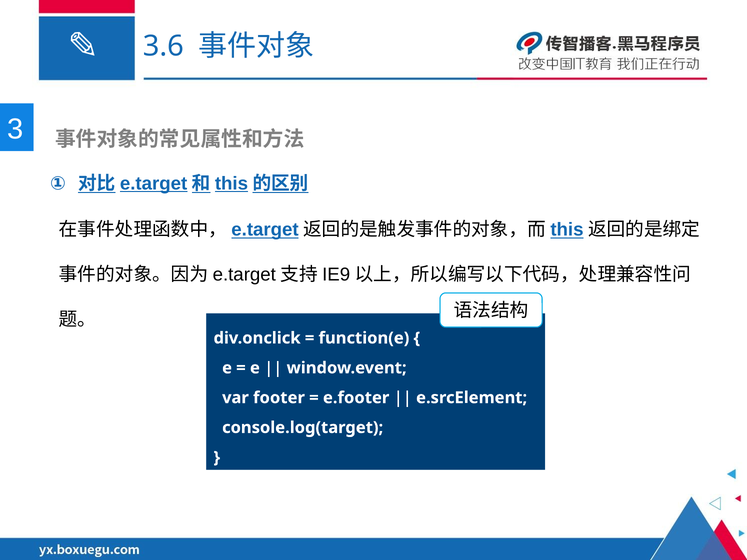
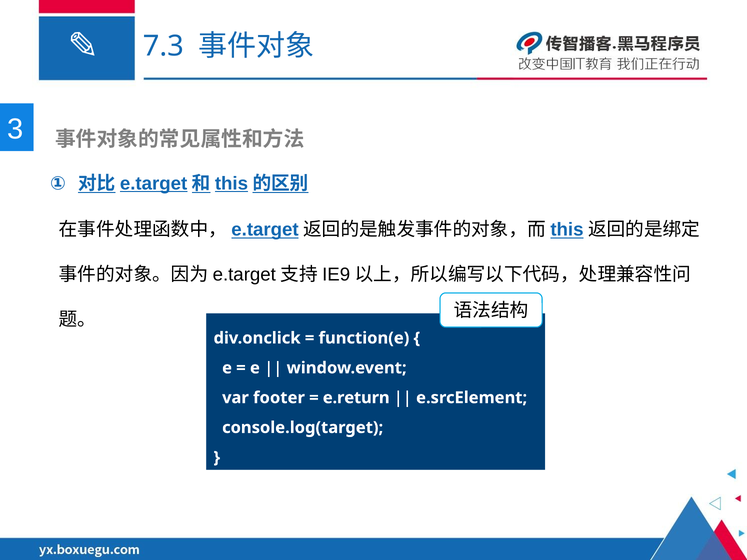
3.6: 3.6 -> 7.3
e.footer: e.footer -> e.return
